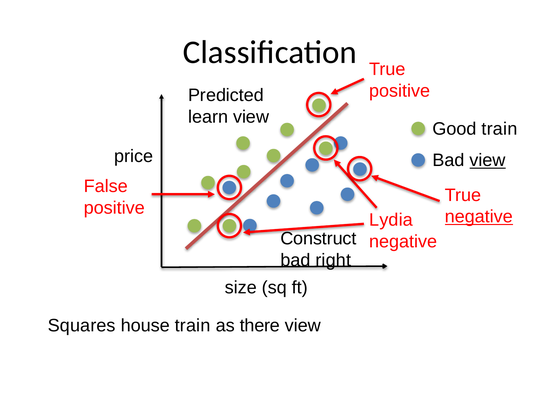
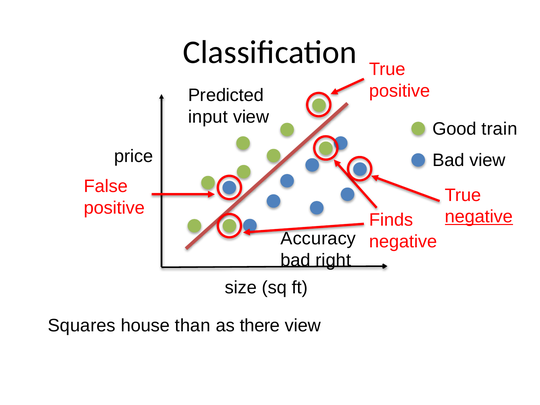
learn: learn -> input
view at (488, 160) underline: present -> none
Lydia: Lydia -> Finds
Construct: Construct -> Accuracy
house train: train -> than
